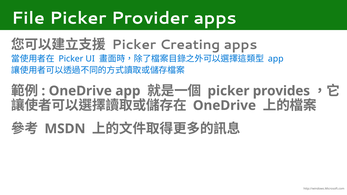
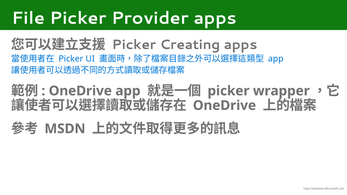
provides: provides -> wrapper
